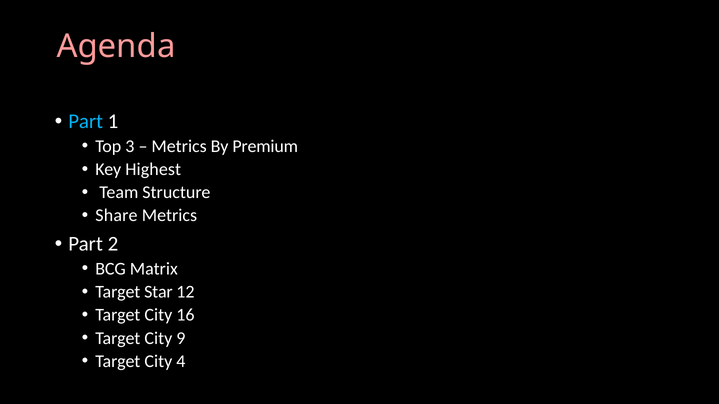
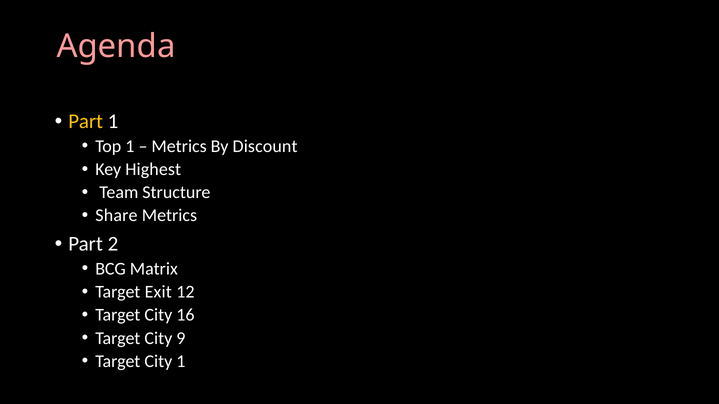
Part at (86, 122) colour: light blue -> yellow
Top 3: 3 -> 1
Premium: Premium -> Discount
Star: Star -> Exit
City 4: 4 -> 1
